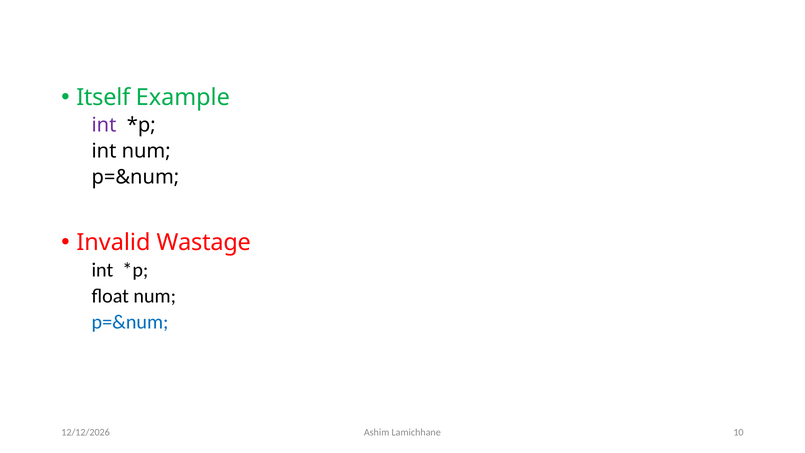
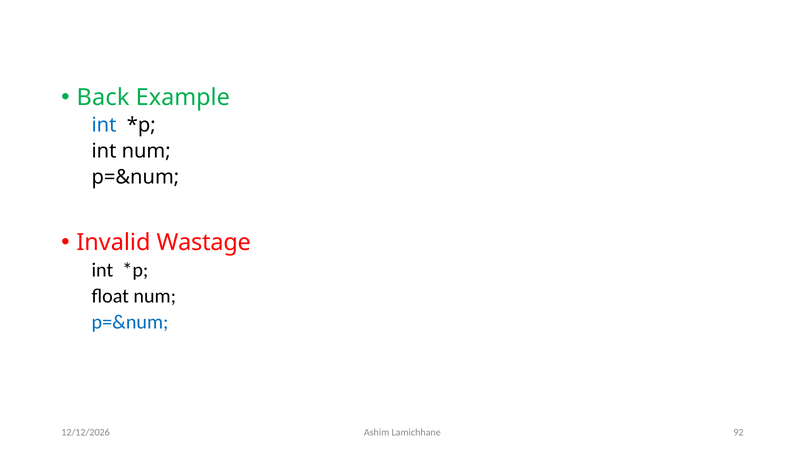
Itself: Itself -> Back
int at (104, 125) colour: purple -> blue
10: 10 -> 92
